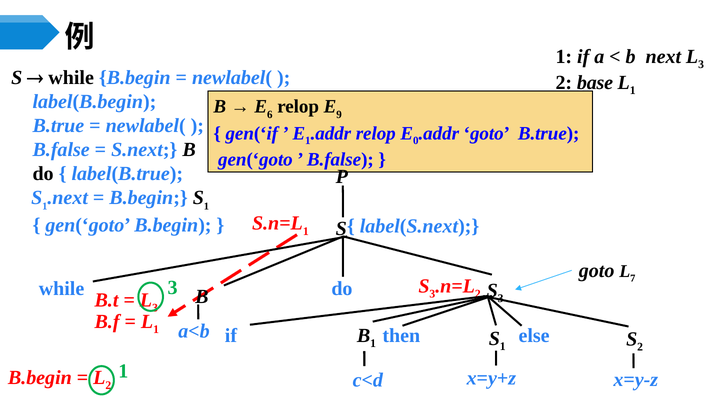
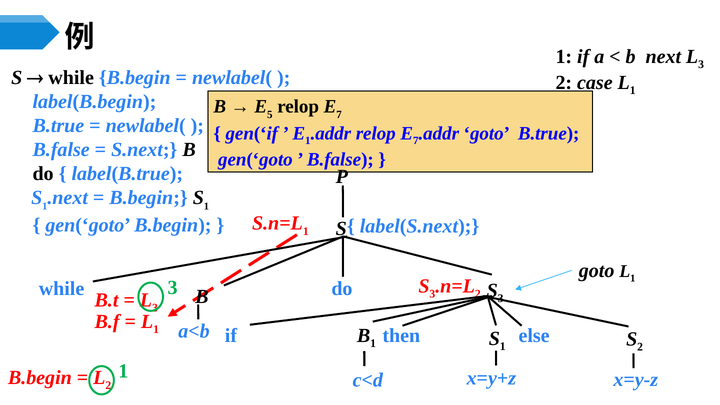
base: base -> case
6: 6 -> 5
9 at (339, 115): 9 -> 7
0 at (416, 141): 0 -> 7
7 at (633, 278): 7 -> 1
